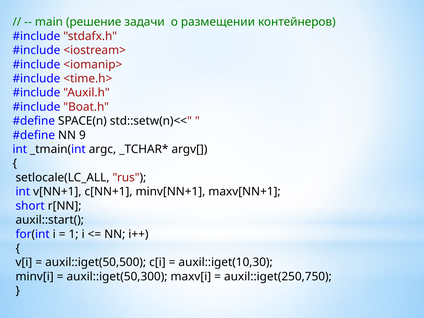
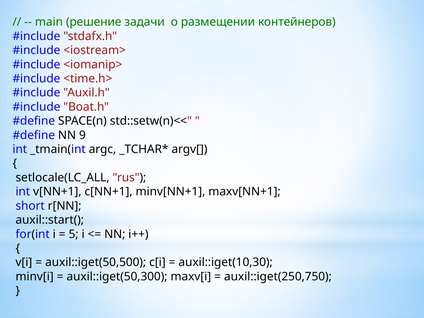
1: 1 -> 5
